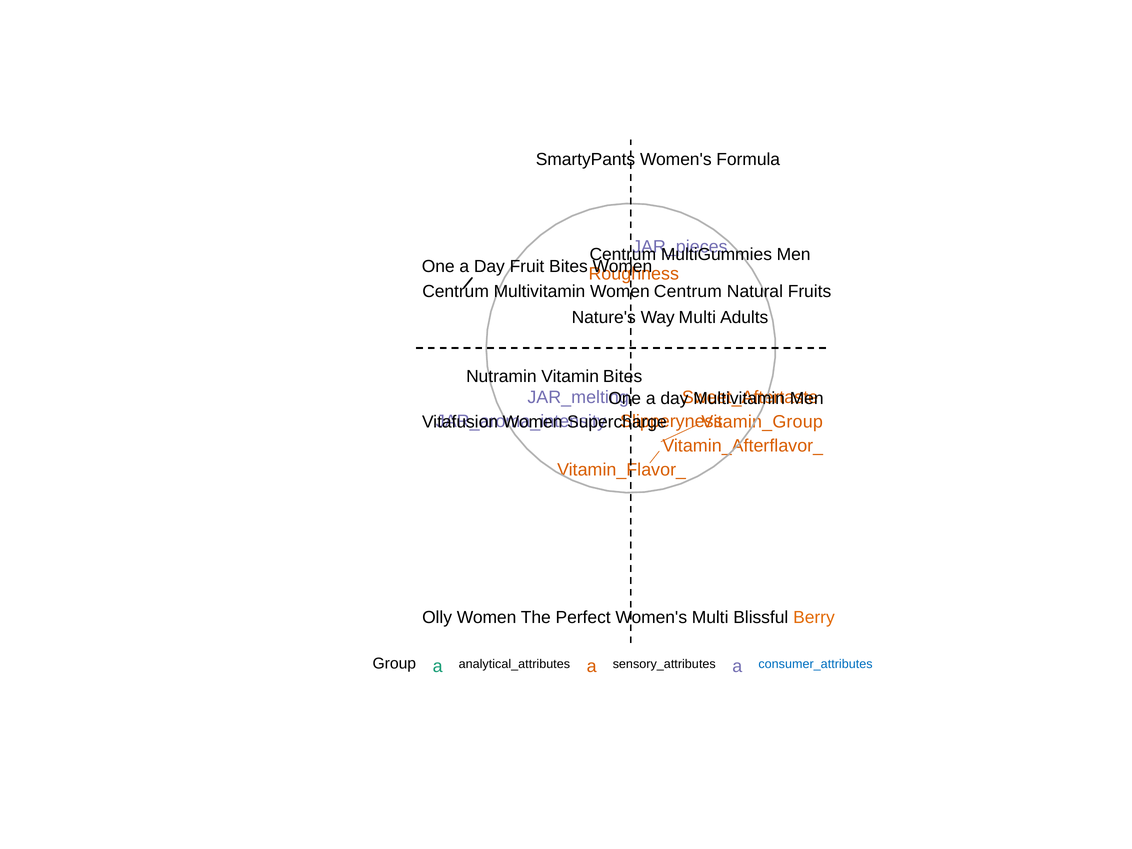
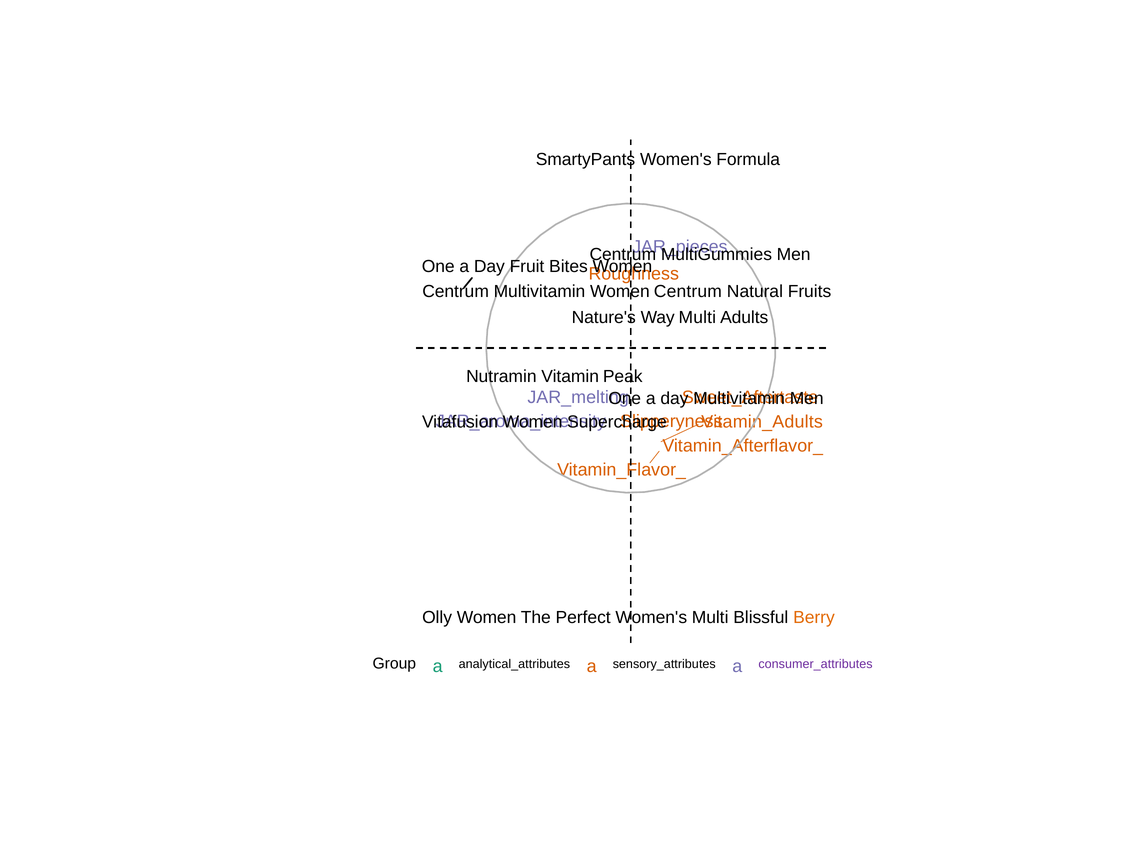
Vitamin Bites: Bites -> Peak
Vitamin_Group: Vitamin_Group -> Vitamin_Adults
consumer_attributes colour: blue -> purple
